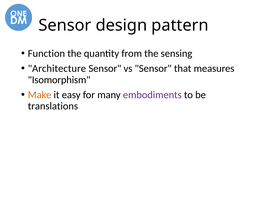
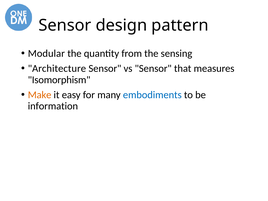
Function: Function -> Modular
embodiments colour: purple -> blue
translations: translations -> information
